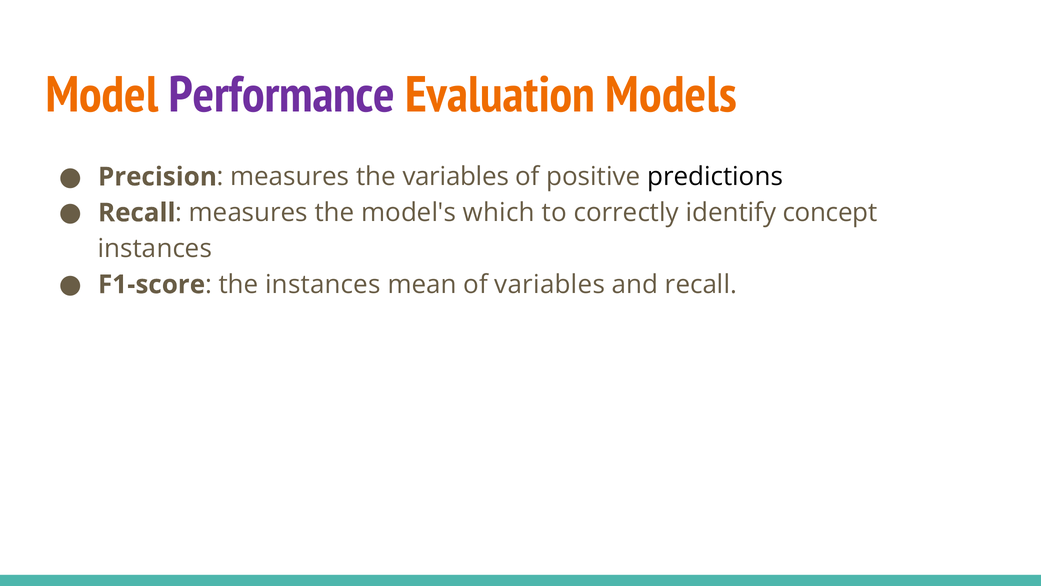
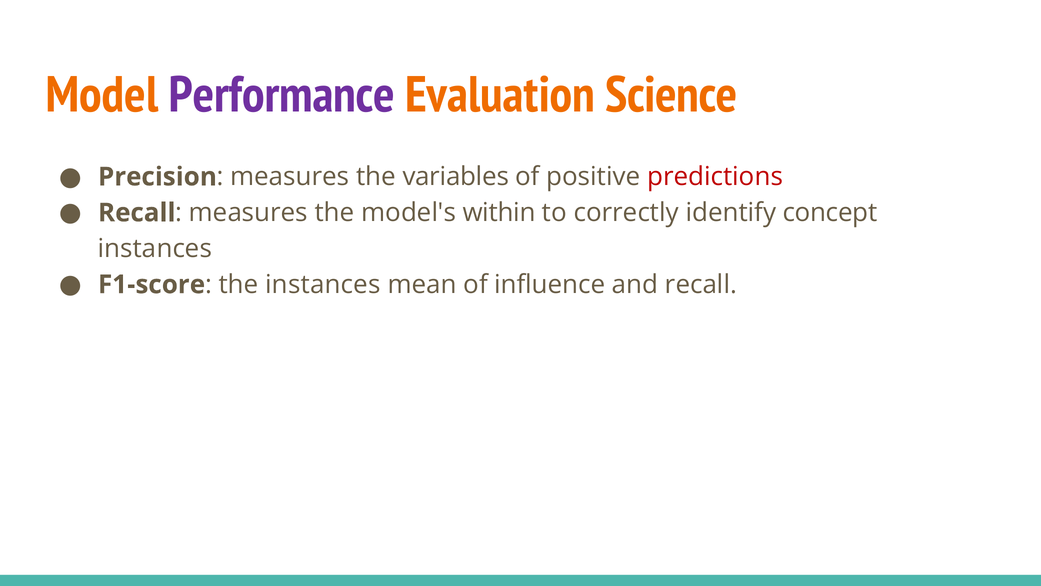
Models: Models -> Science
predictions colour: black -> red
which: which -> within
of variables: variables -> influence
